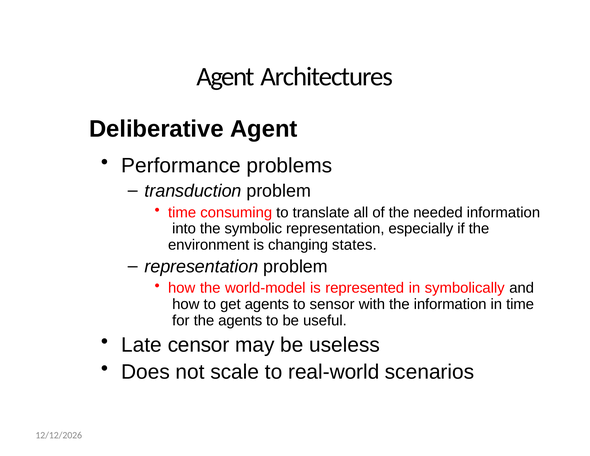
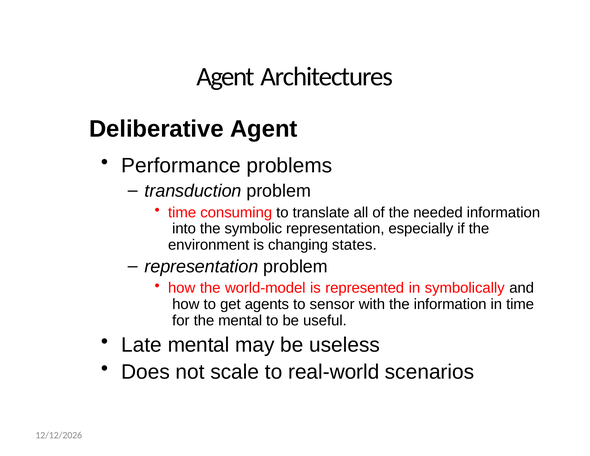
the agents: agents -> mental
Late censor: censor -> mental
